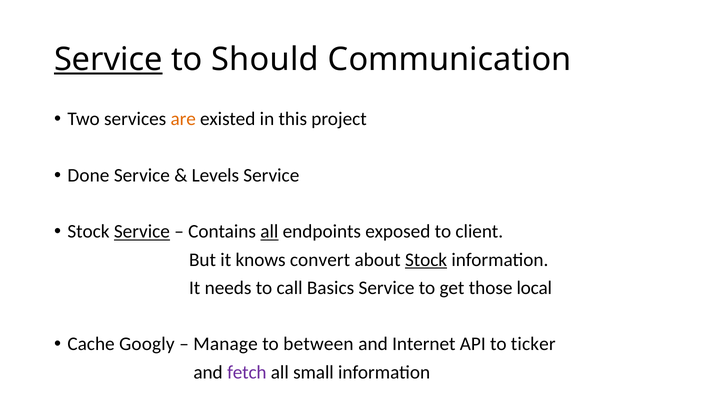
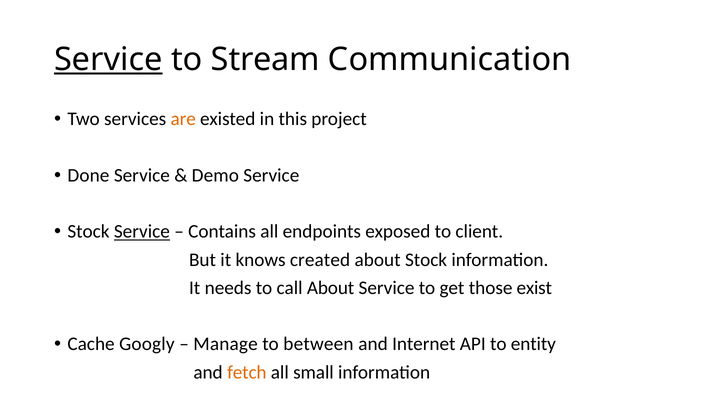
Should: Should -> Stream
Levels: Levels -> Demo
all at (269, 232) underline: present -> none
convert: convert -> created
Stock at (426, 260) underline: present -> none
call Basics: Basics -> About
local: local -> exist
ticker: ticker -> entity
fetch colour: purple -> orange
